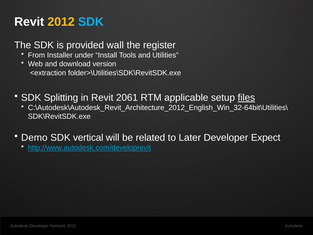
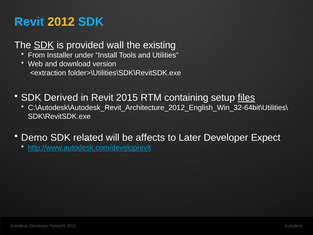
Revit at (29, 22) colour: white -> light blue
SDK at (44, 45) underline: none -> present
register: register -> existing
Splitting: Splitting -> Derived
2061: 2061 -> 2015
applicable: applicable -> containing
vertical: vertical -> related
related: related -> affects
